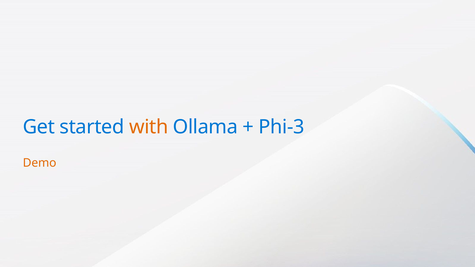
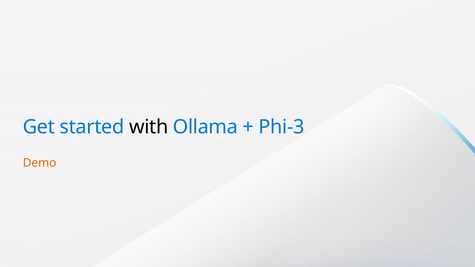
with colour: orange -> black
